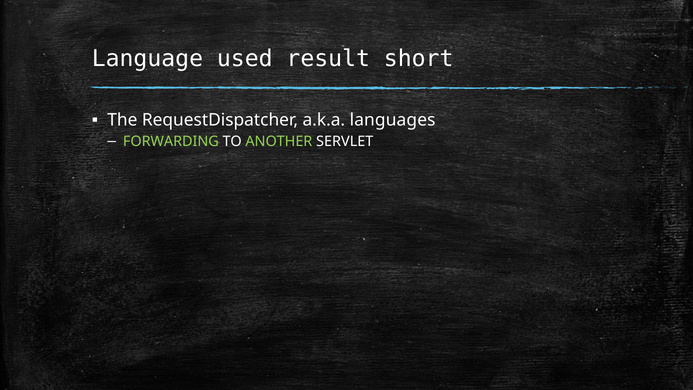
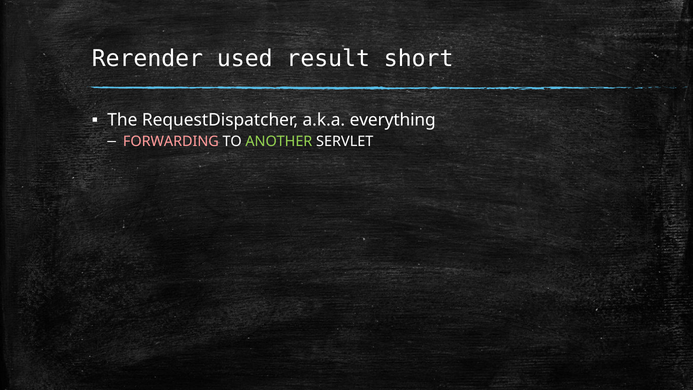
Language: Language -> Rerender
languages: languages -> everything
FORWARDING colour: light green -> pink
